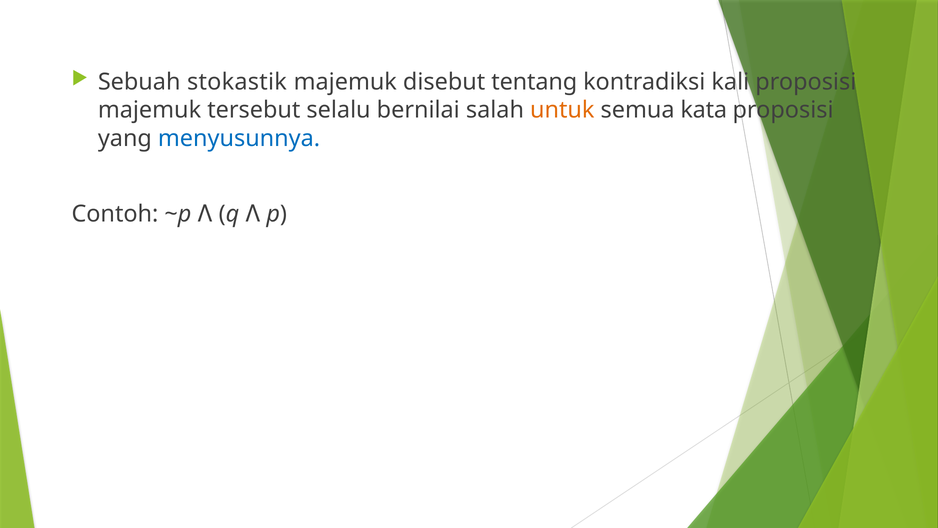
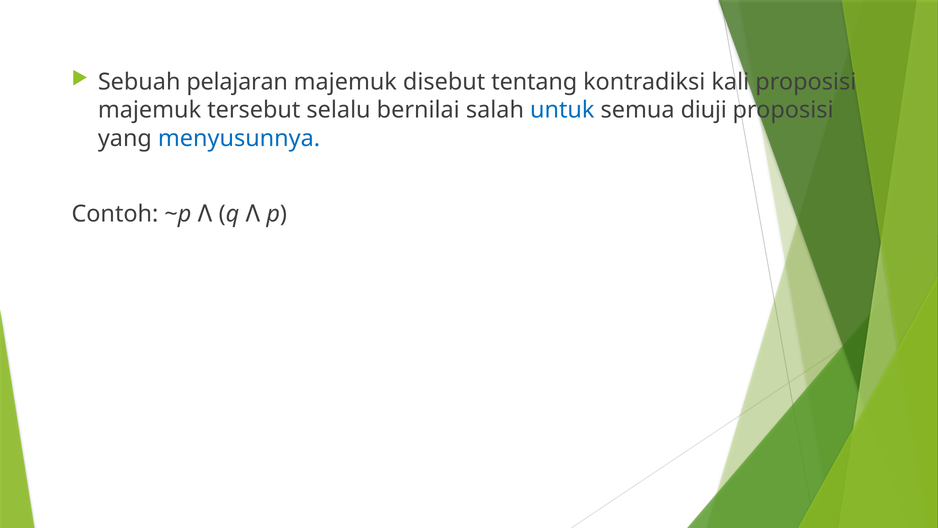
stokastik: stokastik -> pelajaran
untuk colour: orange -> blue
kata: kata -> diuji
